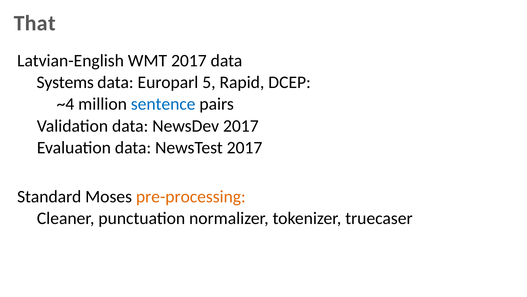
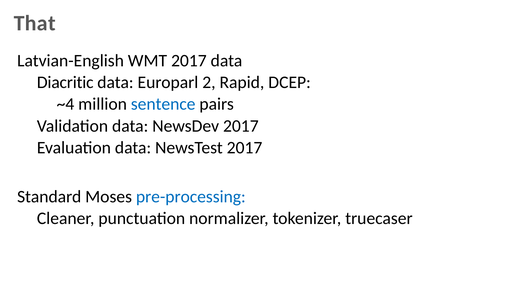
Systems: Systems -> Diacritic
5: 5 -> 2
pre-processing colour: orange -> blue
